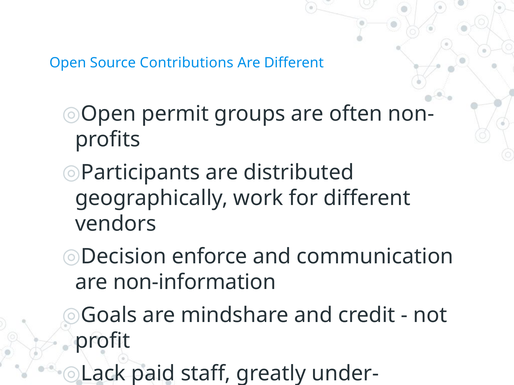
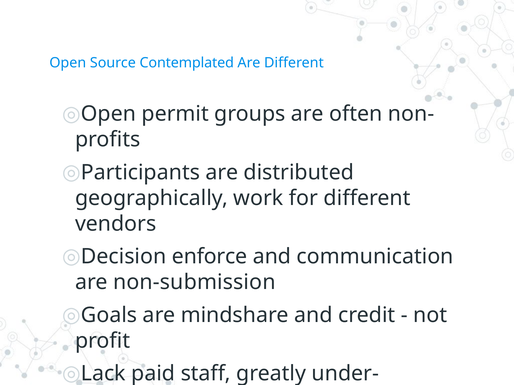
Contributions: Contributions -> Contemplated
non-information: non-information -> non-submission
